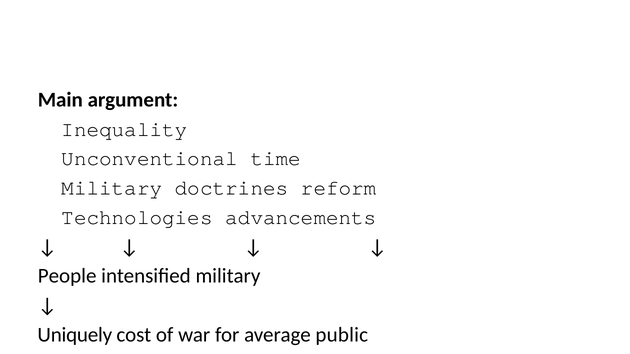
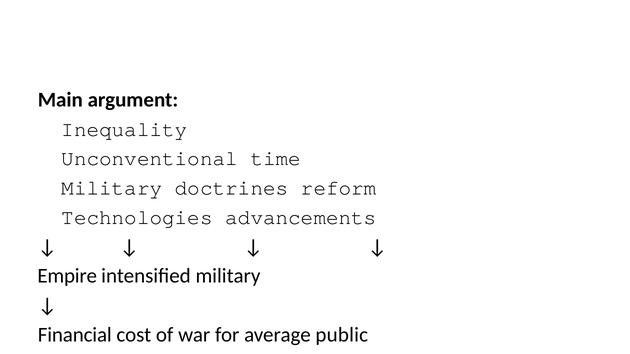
People: People -> Empire
Uniquely: Uniquely -> Financial
